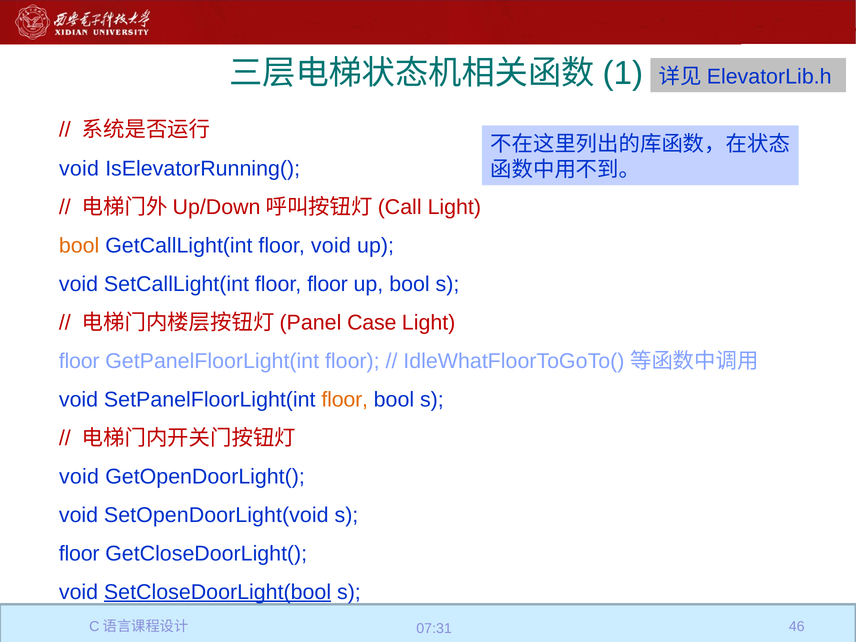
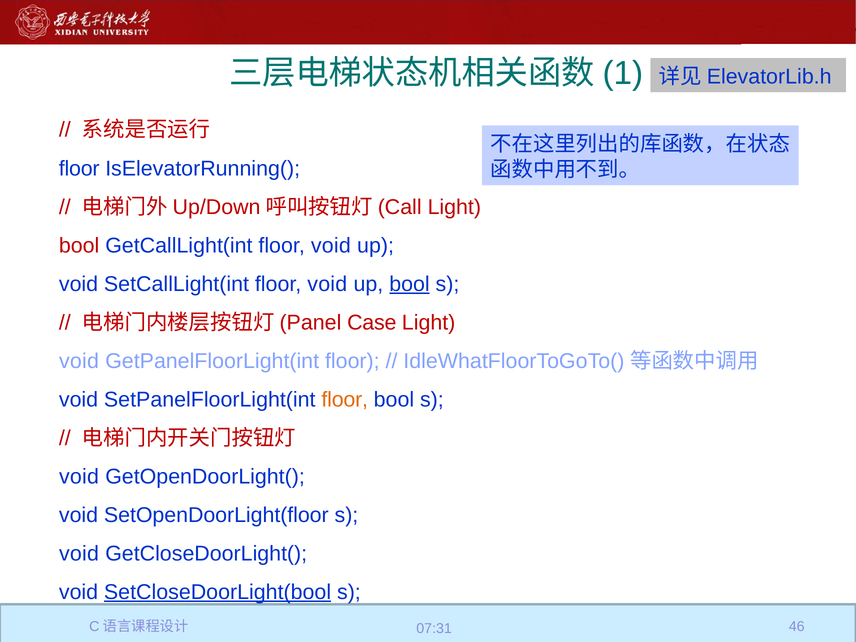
void at (79, 168): void -> floor
bool at (79, 245) colour: orange -> red
SetCallLight(int floor floor: floor -> void
bool at (409, 284) underline: none -> present
floor at (79, 361): floor -> void
SetOpenDoorLight(void: SetOpenDoorLight(void -> SetOpenDoorLight(floor
floor at (79, 554): floor -> void
